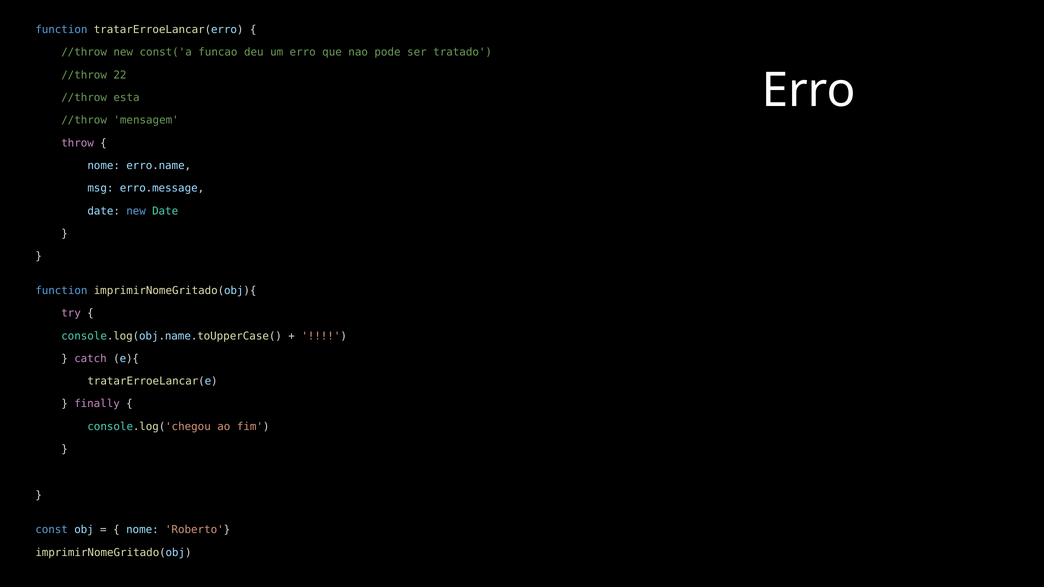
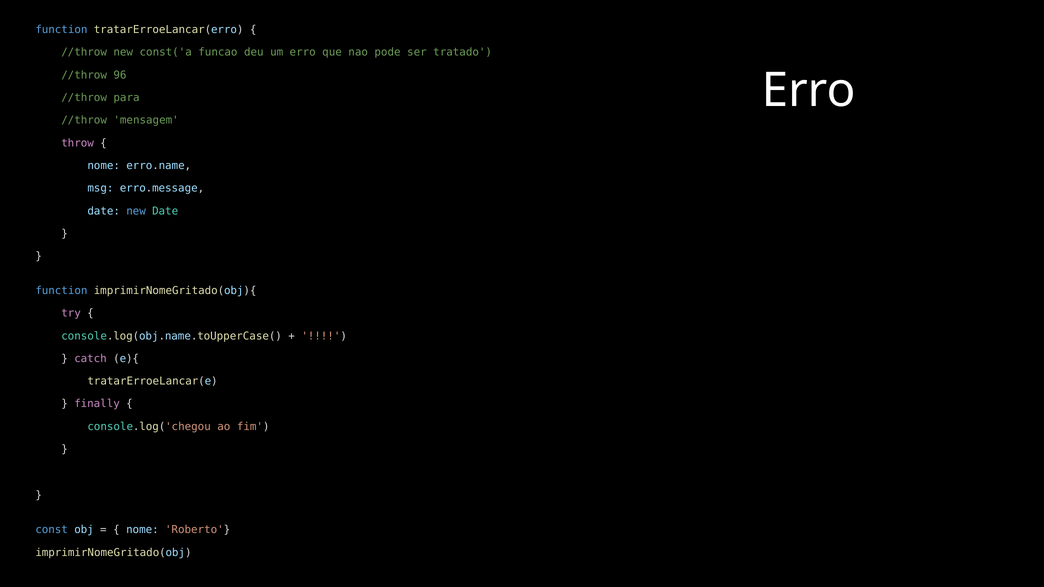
22: 22 -> 96
esta: esta -> para
